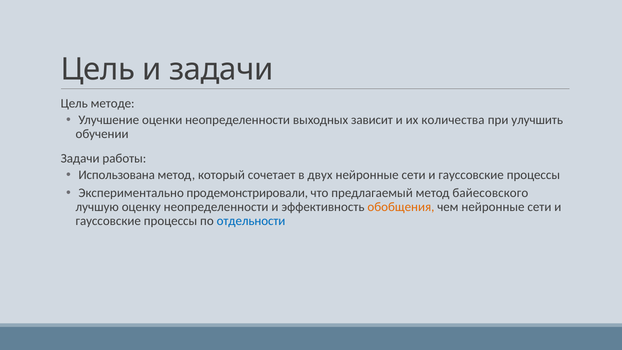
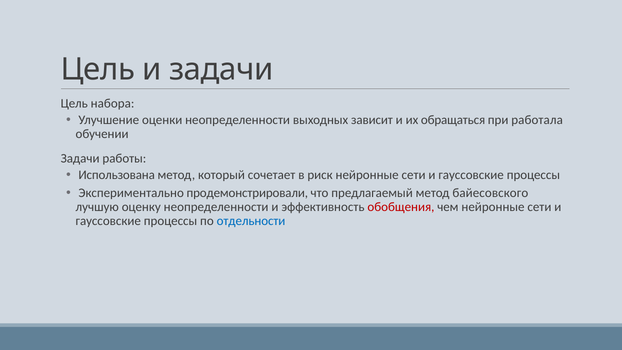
методе: методе -> набора
количества: количества -> обращаться
улучшить: улучшить -> работала
двух: двух -> риск
обобщения colour: orange -> red
